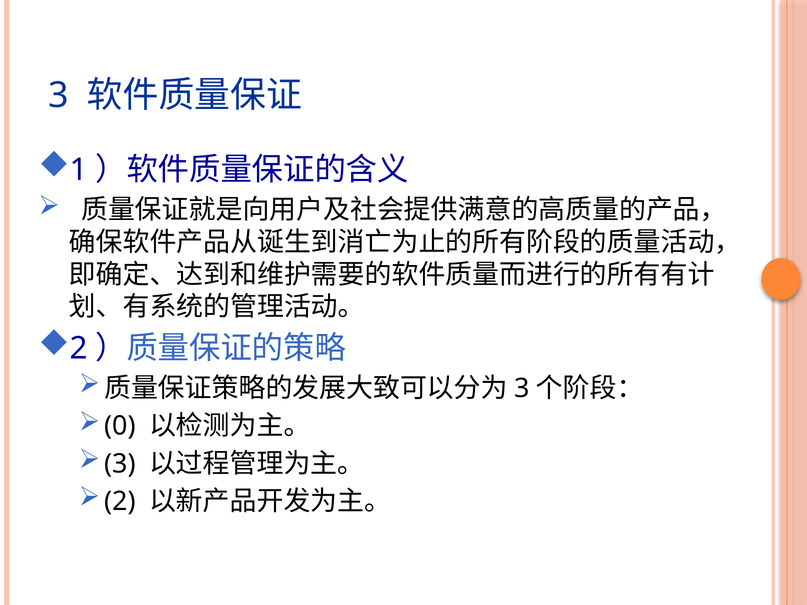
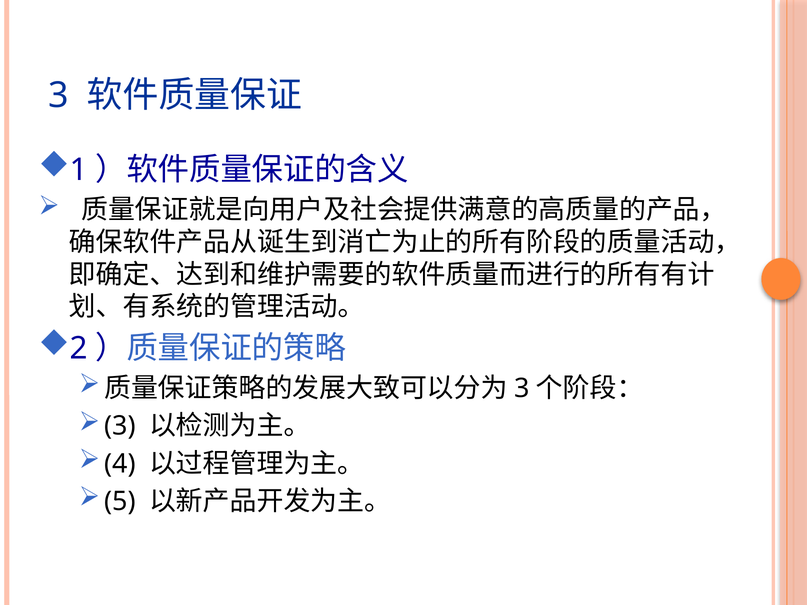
0 at (120, 426): 0 -> 3
3 at (120, 464): 3 -> 4
2 at (120, 502): 2 -> 5
